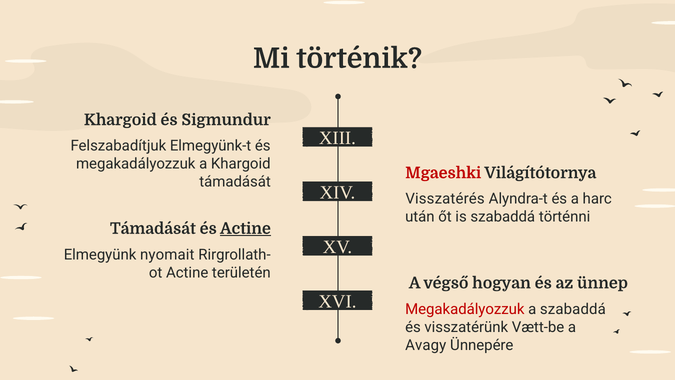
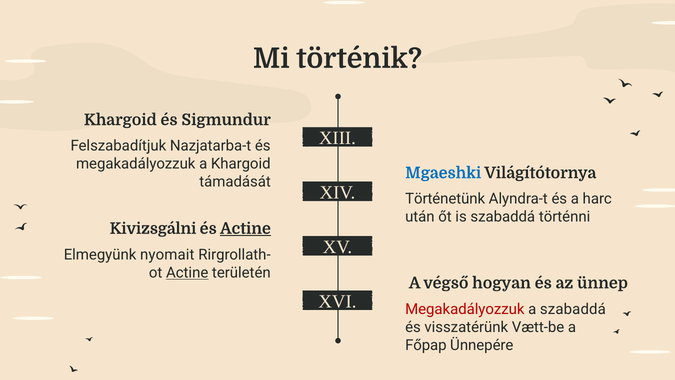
Elmegyünk-t: Elmegyünk-t -> Nazjatarba-t
Mgaeshki colour: red -> blue
Visszatérés: Visszatérés -> Történetünk
Támadását at (153, 228): Támadását -> Kivizsgálni
Actine at (187, 273) underline: none -> present
Avagy: Avagy -> Főpap
